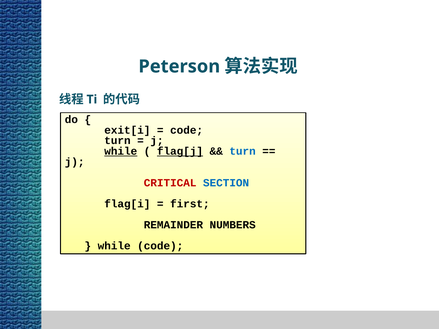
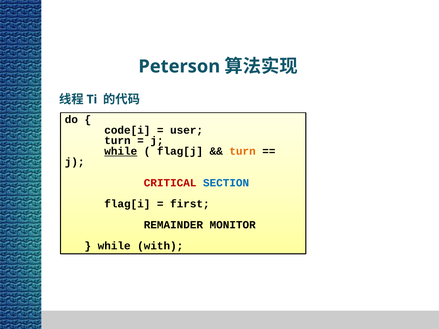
exit[i: exit[i -> code[i
code at (187, 130): code -> user
flag[j underline: present -> none
turn at (243, 151) colour: blue -> orange
NUMBERS: NUMBERS -> MONITOR
while code: code -> with
